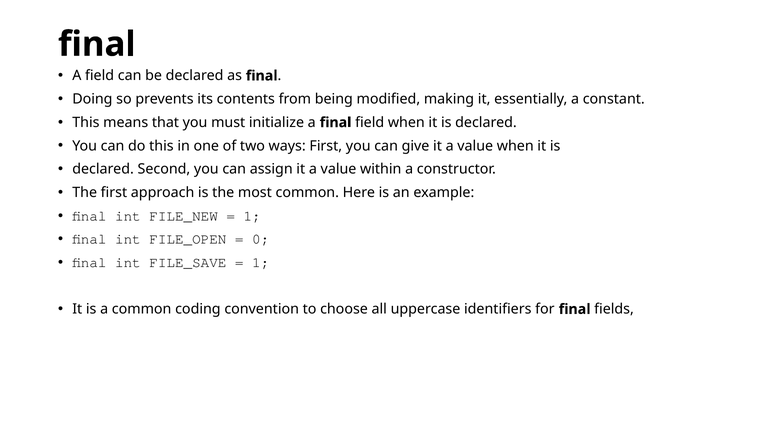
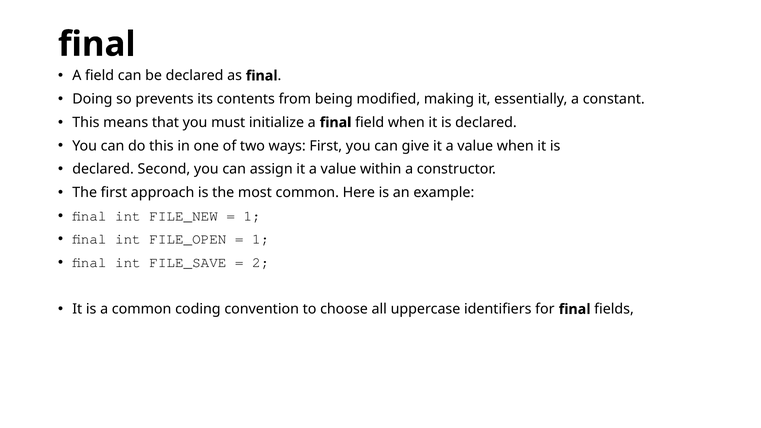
0 at (261, 239): 0 -> 1
1 at (261, 263): 1 -> 2
